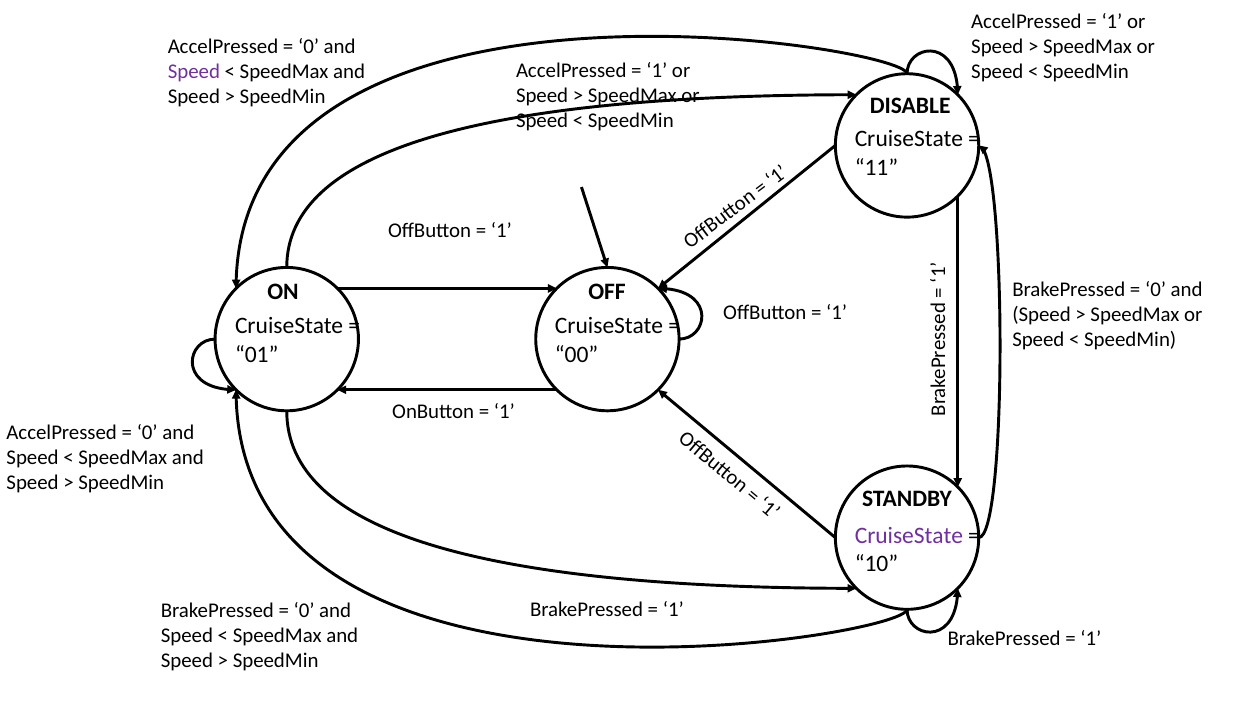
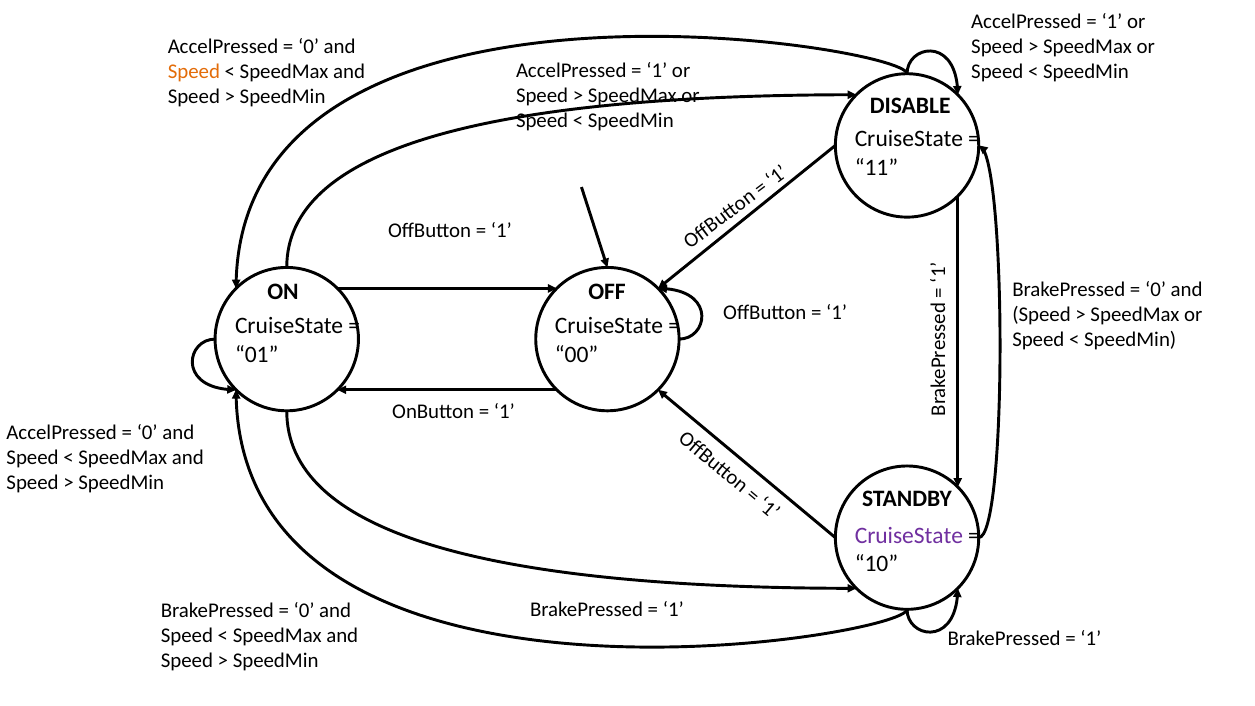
Speed at (194, 72) colour: purple -> orange
